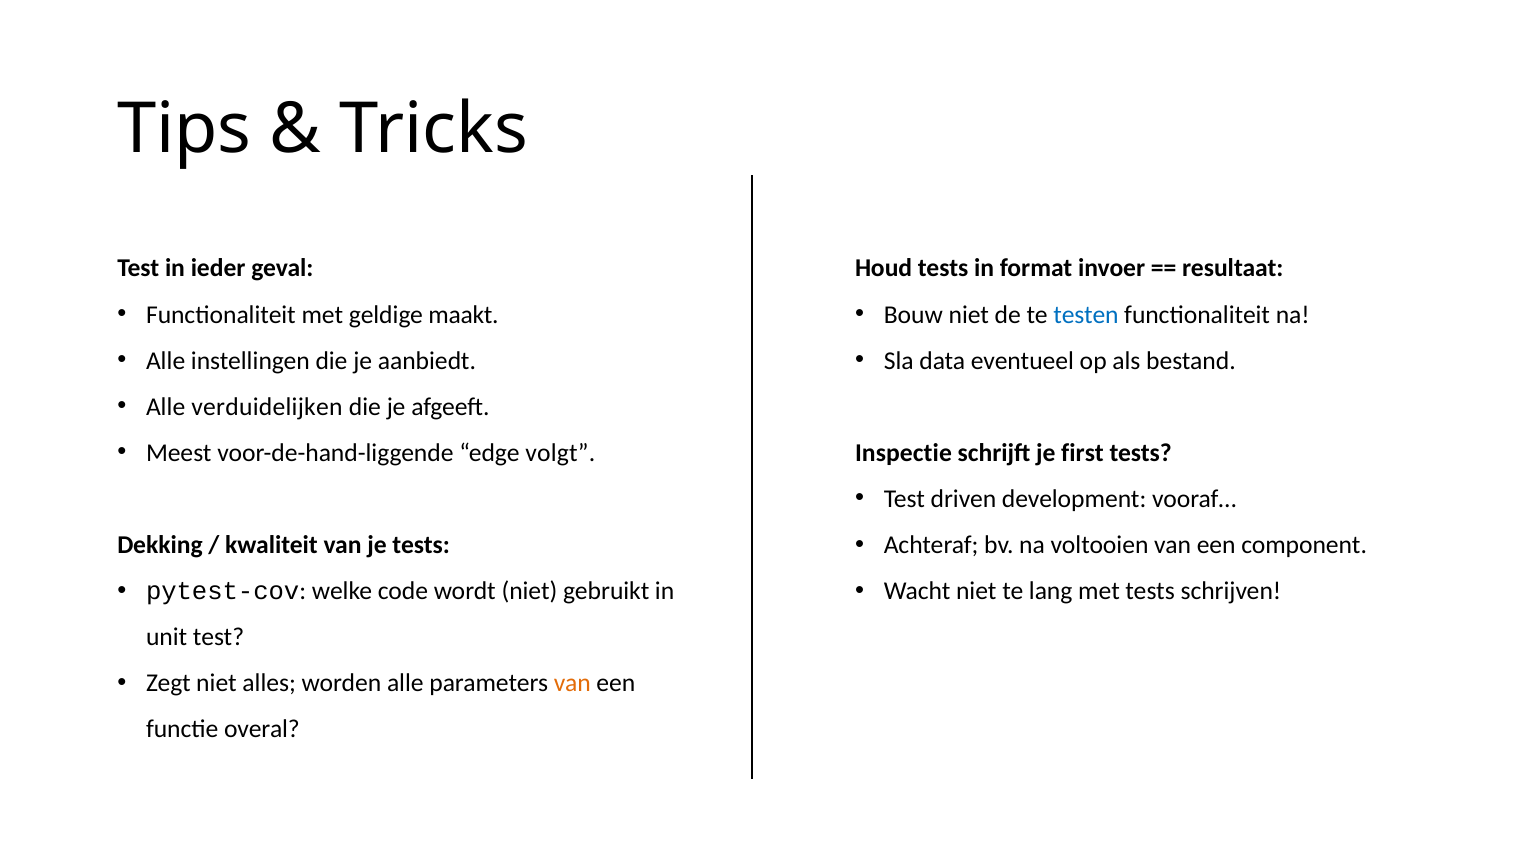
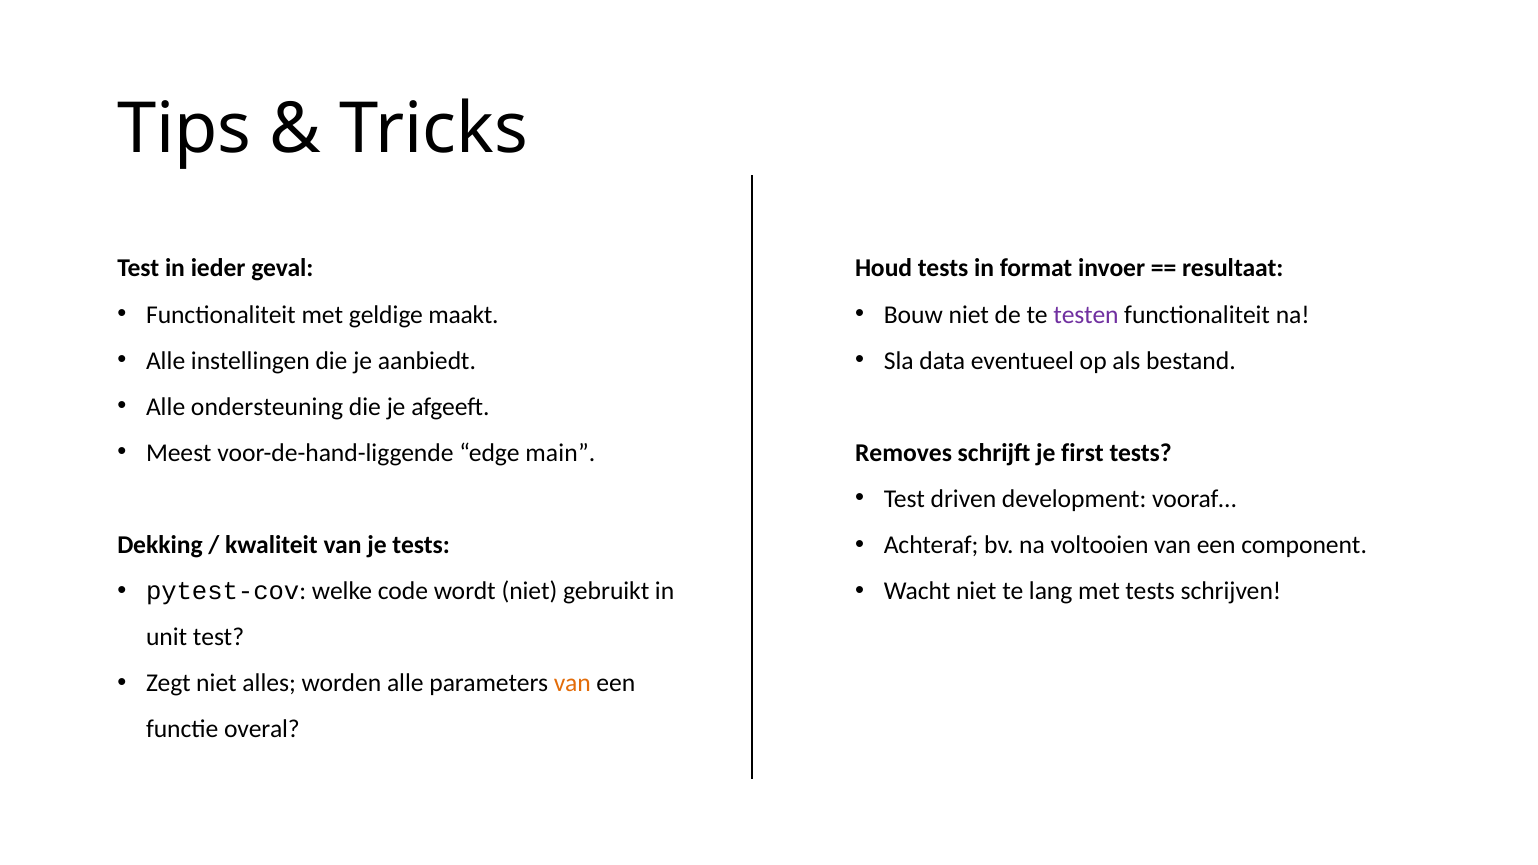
testen colour: blue -> purple
verduidelijken: verduidelijken -> ondersteuning
volgt: volgt -> main
Inspectie: Inspectie -> Removes
